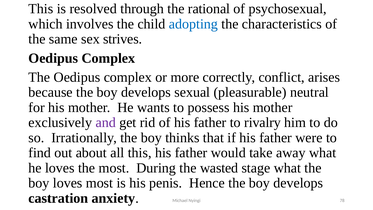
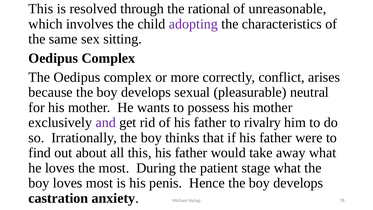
psychosexual: psychosexual -> unreasonable
adopting colour: blue -> purple
strives: strives -> sitting
wasted: wasted -> patient
